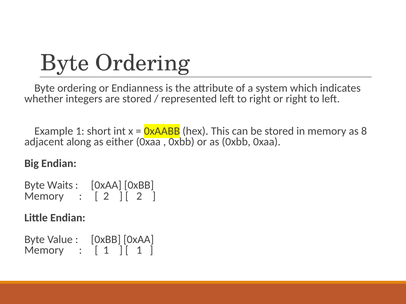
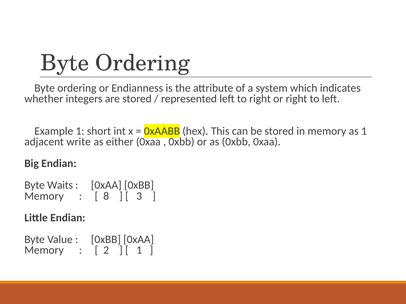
as 8: 8 -> 1
along: along -> write
2 at (106, 196): 2 -> 8
2 at (139, 196): 2 -> 3
1 at (106, 251): 1 -> 2
